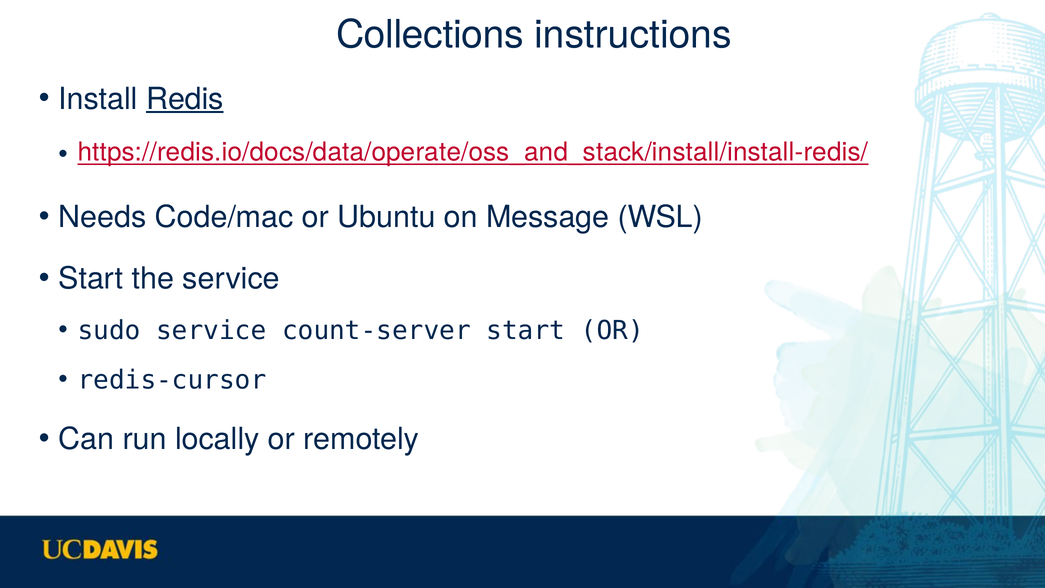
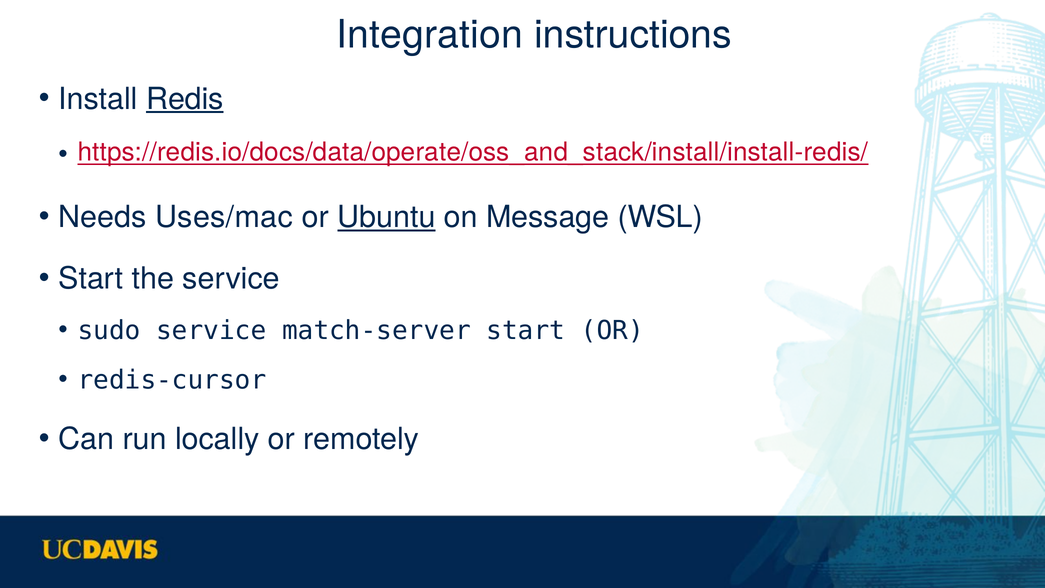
Collections: Collections -> Integration
Code/mac: Code/mac -> Uses/mac
Ubuntu underline: none -> present
count-server: count-server -> match-server
